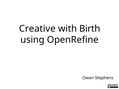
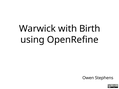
Creative: Creative -> Warwick
